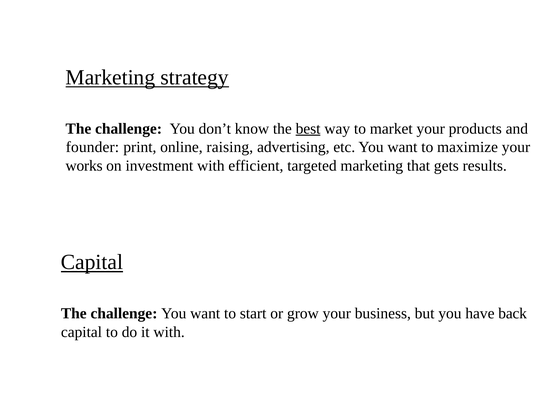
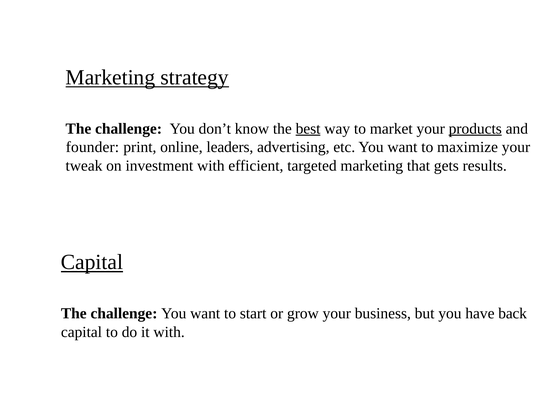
products underline: none -> present
raising: raising -> leaders
works: works -> tweak
